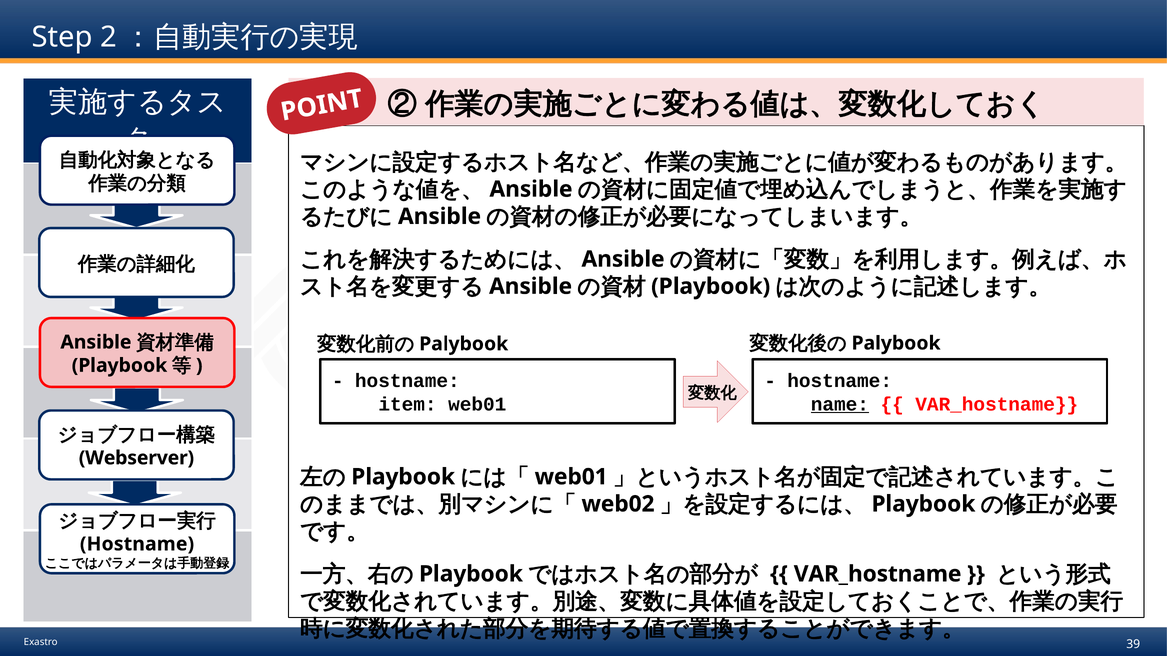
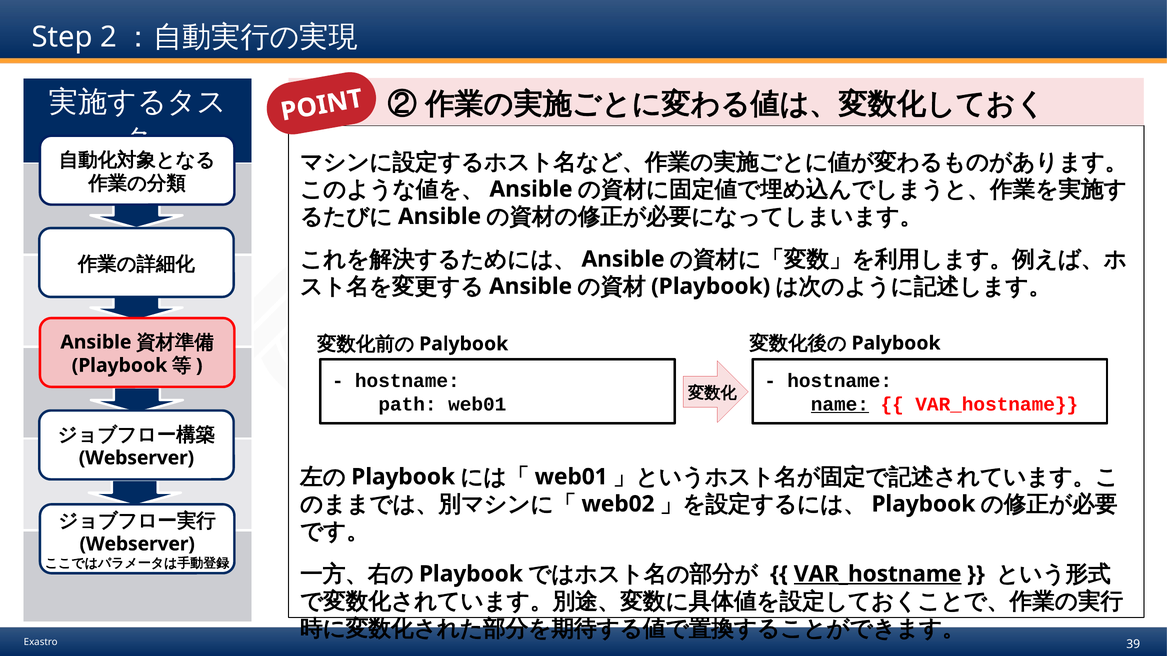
item: item -> path
Hostname at (137, 544): Hostname -> Webserver
VAR_hostname at (878, 574) underline: none -> present
